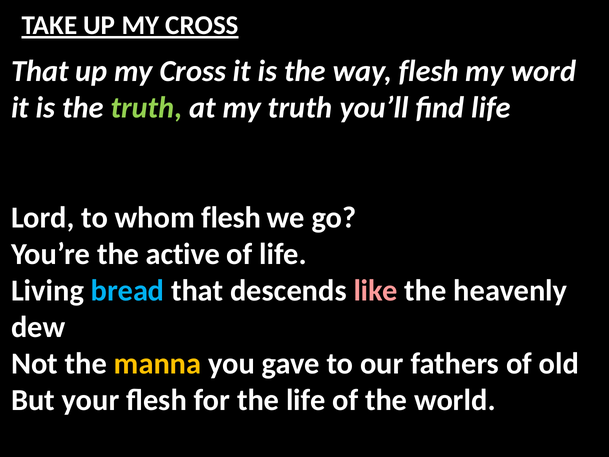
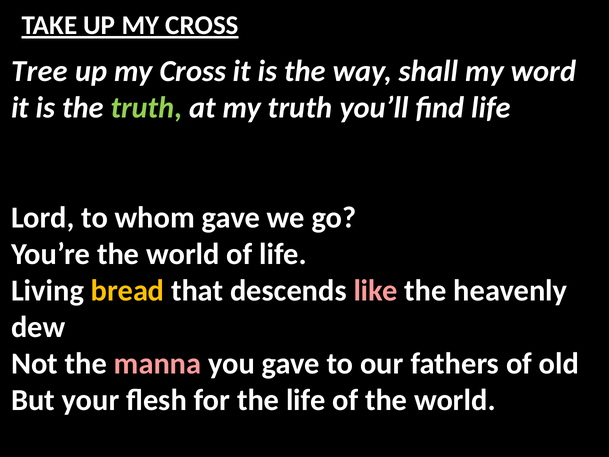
That at (40, 71): That -> Tree
way flesh: flesh -> shall
whom flesh: flesh -> gave
You’re the active: active -> world
bread colour: light blue -> yellow
manna colour: yellow -> pink
